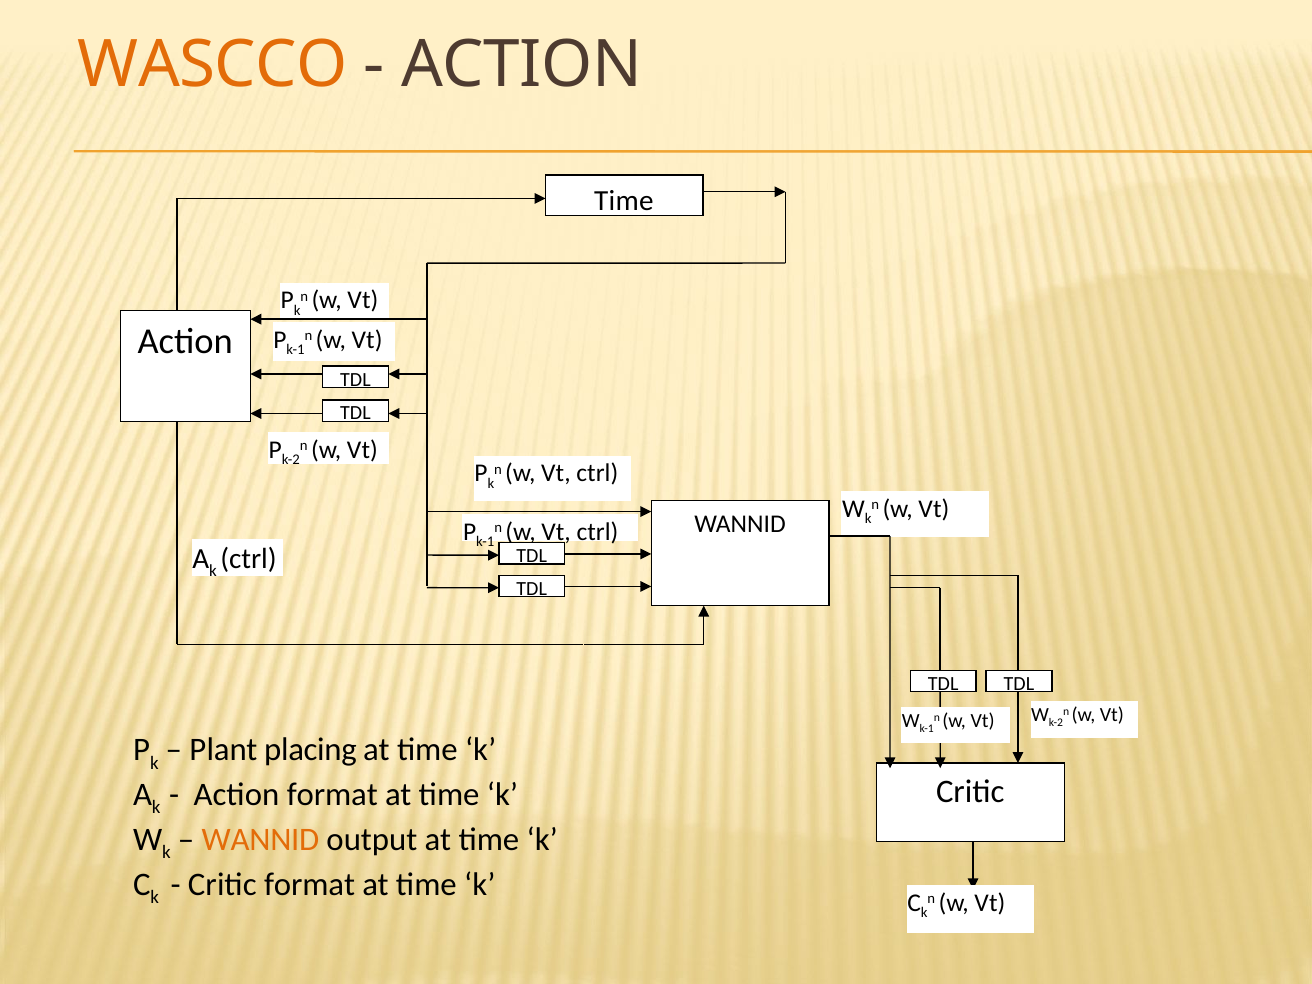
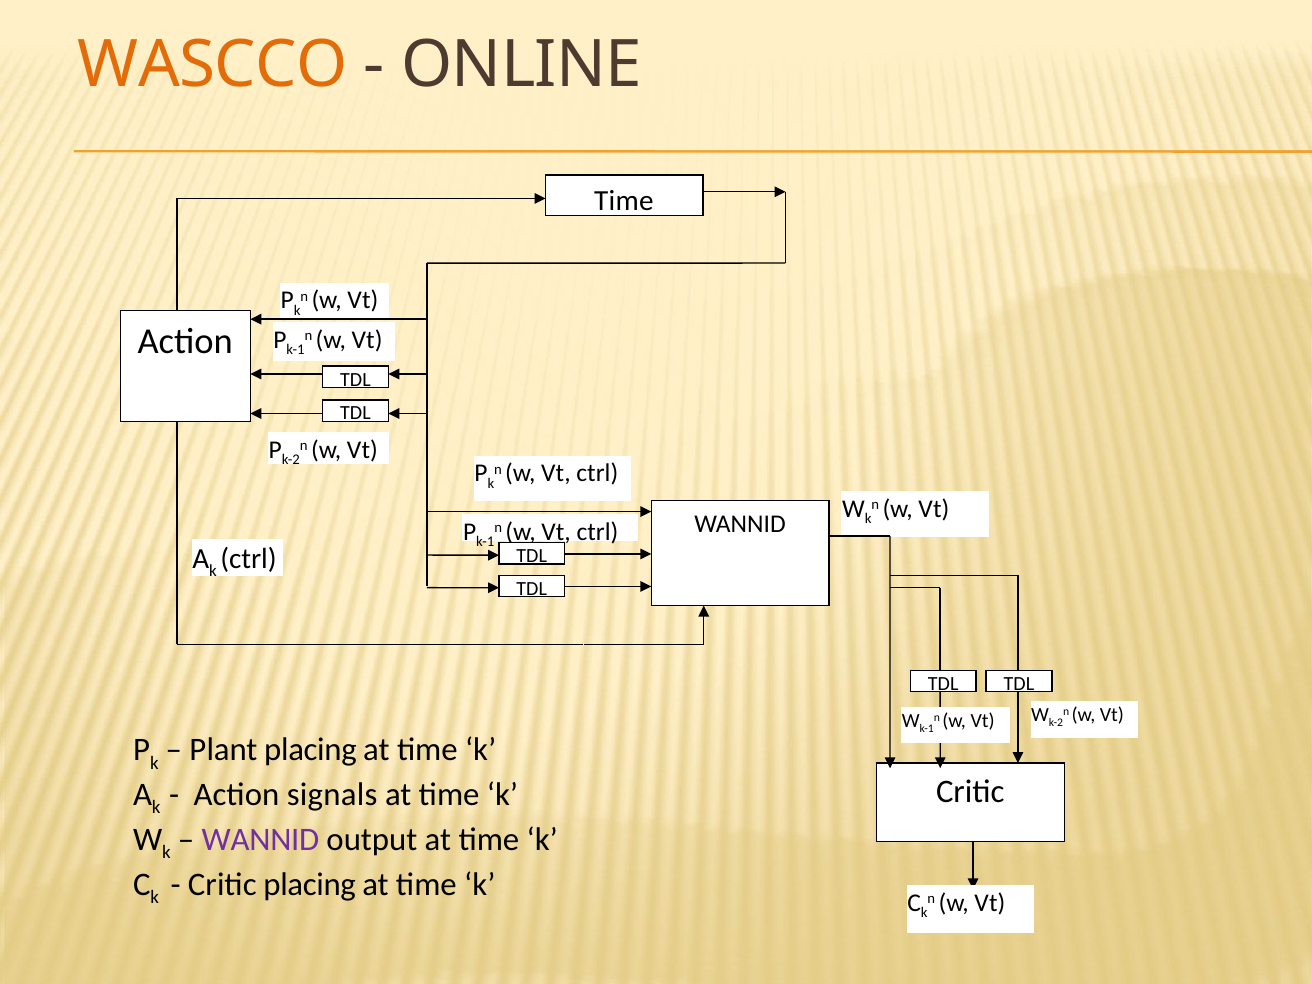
ACTION at (522, 65): ACTION -> ONLINE
Action format: format -> signals
WANNID at (261, 839) colour: orange -> purple
Critic format: format -> placing
